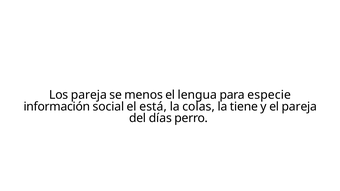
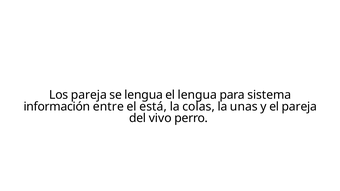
se menos: menos -> lengua
especie: especie -> sistema
social: social -> entre
tiene: tiene -> unas
días: días -> vivo
